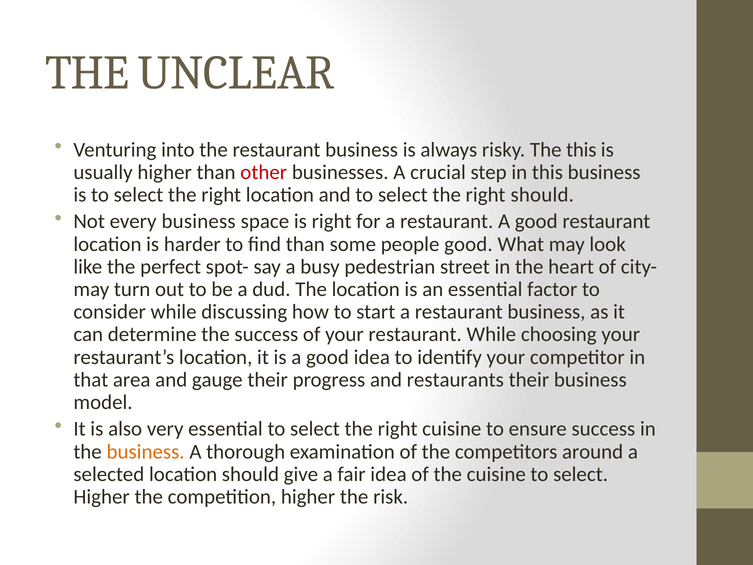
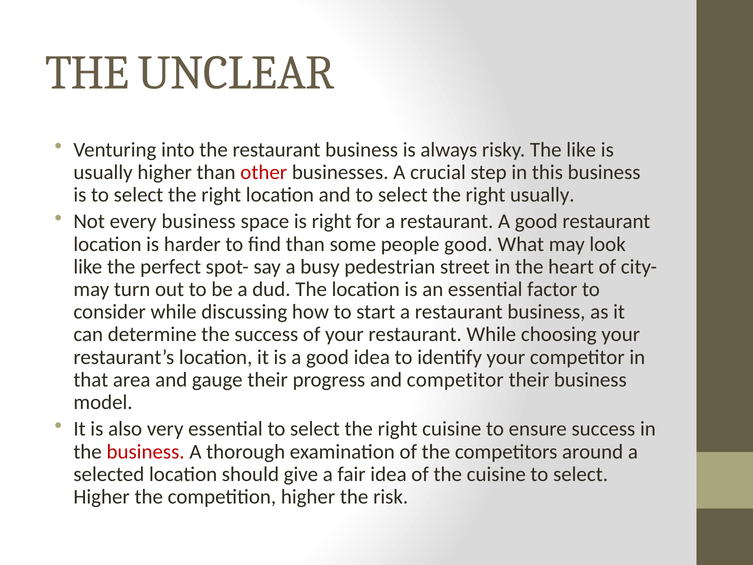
The this: this -> like
right should: should -> usually
and restaurants: restaurants -> competitor
business at (146, 451) colour: orange -> red
